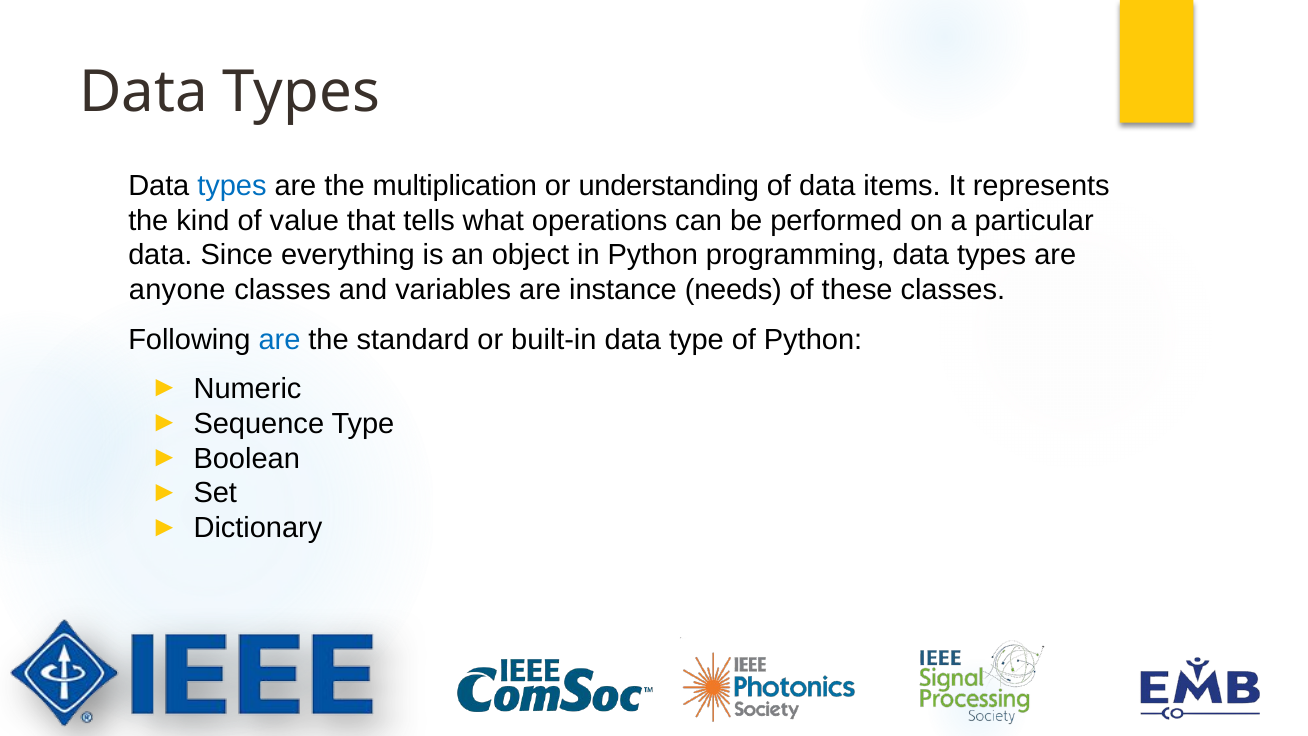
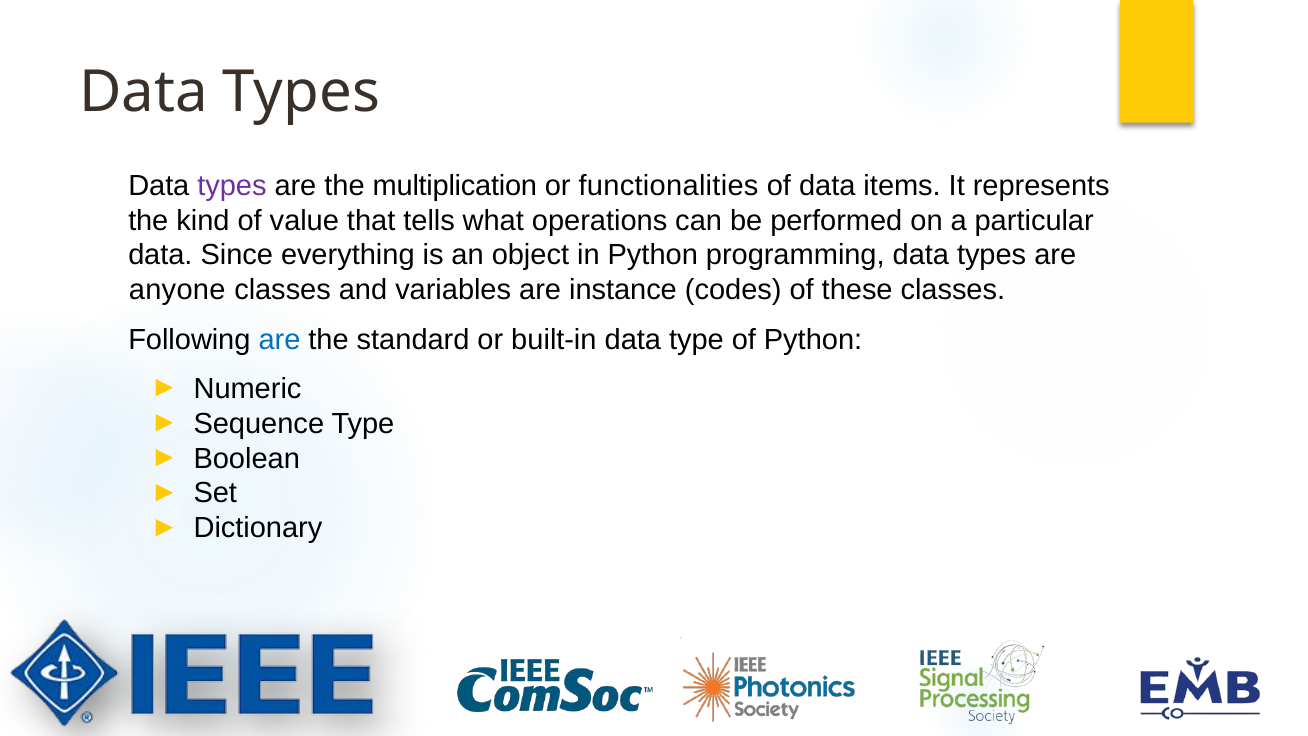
types at (232, 186) colour: blue -> purple
understanding: understanding -> functionalities
needs: needs -> codes
